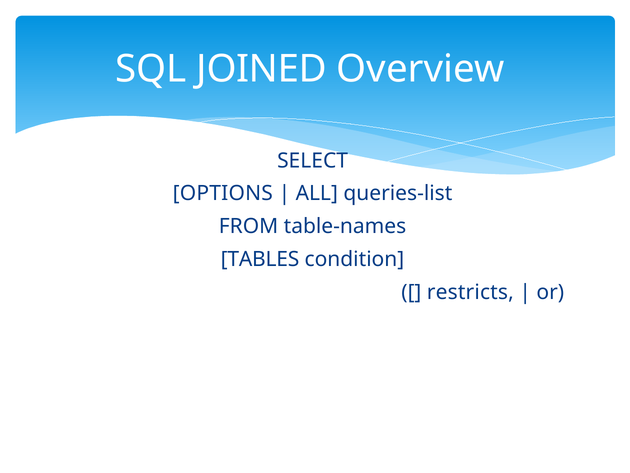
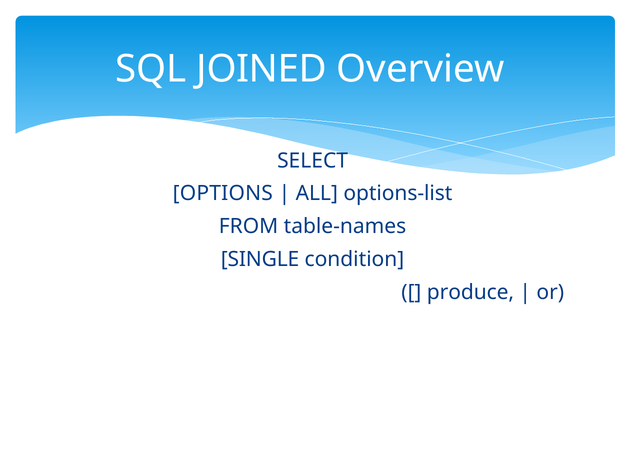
queries-list: queries-list -> options-list
TABLES: TABLES -> SINGLE
restricts: restricts -> produce
